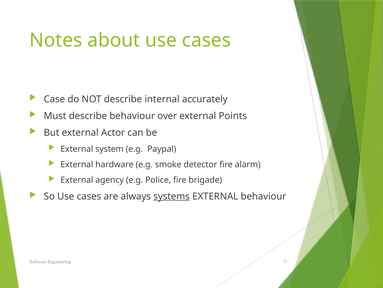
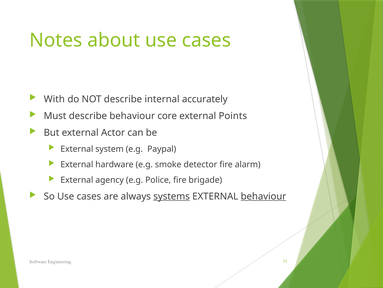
Case: Case -> With
over: over -> core
behaviour at (263, 196) underline: none -> present
